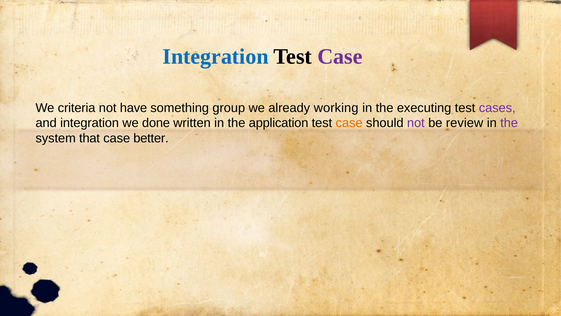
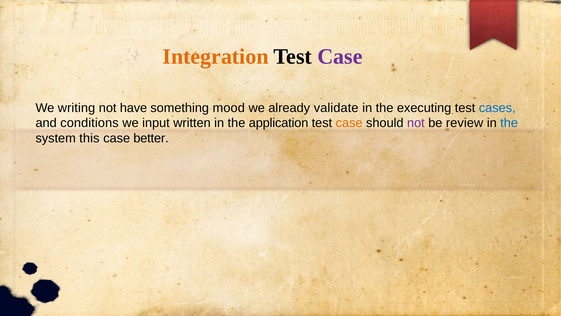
Integration at (216, 57) colour: blue -> orange
criteria: criteria -> writing
group: group -> mood
working: working -> validate
cases colour: purple -> blue
and integration: integration -> conditions
done: done -> input
the at (509, 123) colour: purple -> blue
that: that -> this
